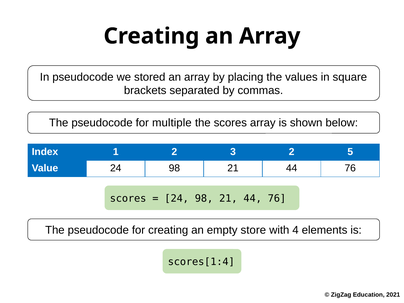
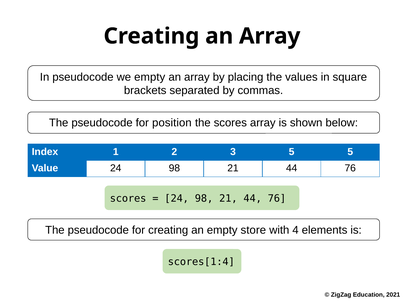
we stored: stored -> empty
multiple: multiple -> position
3 2: 2 -> 5
